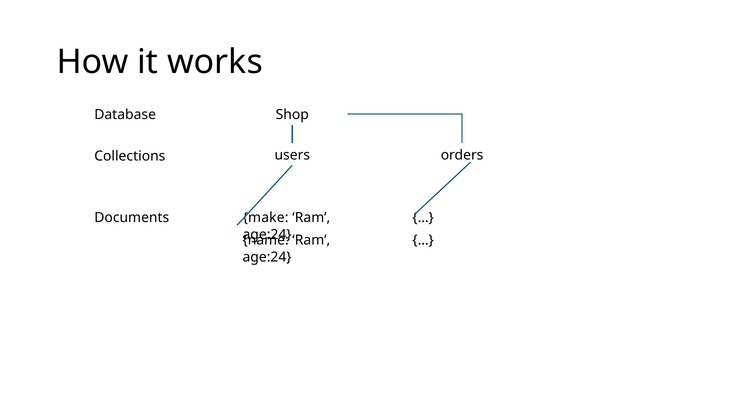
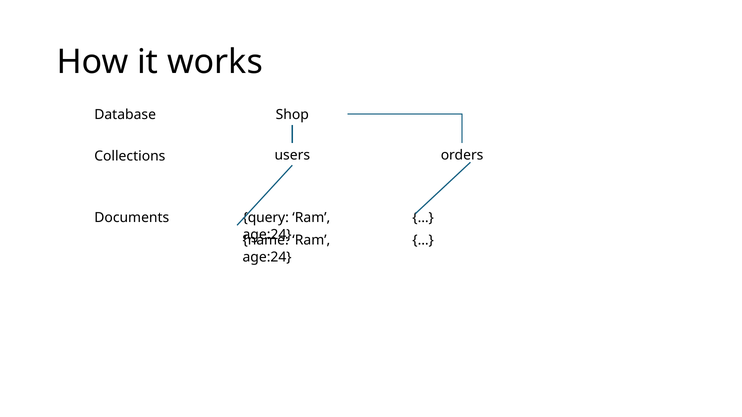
make: make -> query
